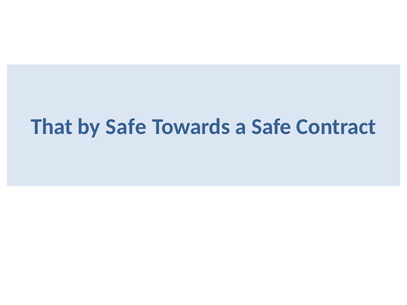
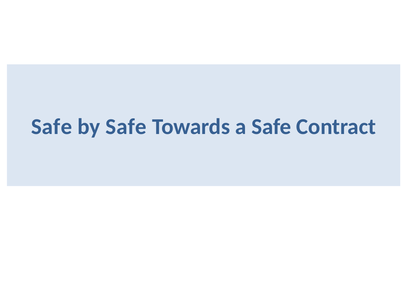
That at (52, 127): That -> Safe
